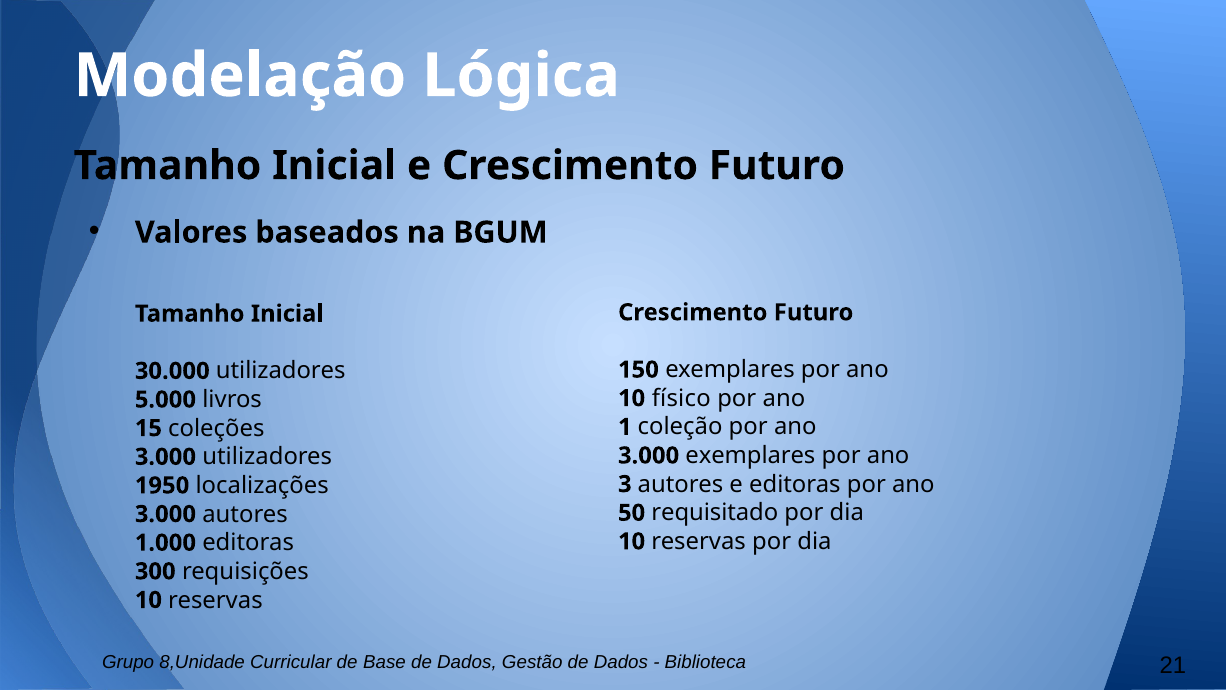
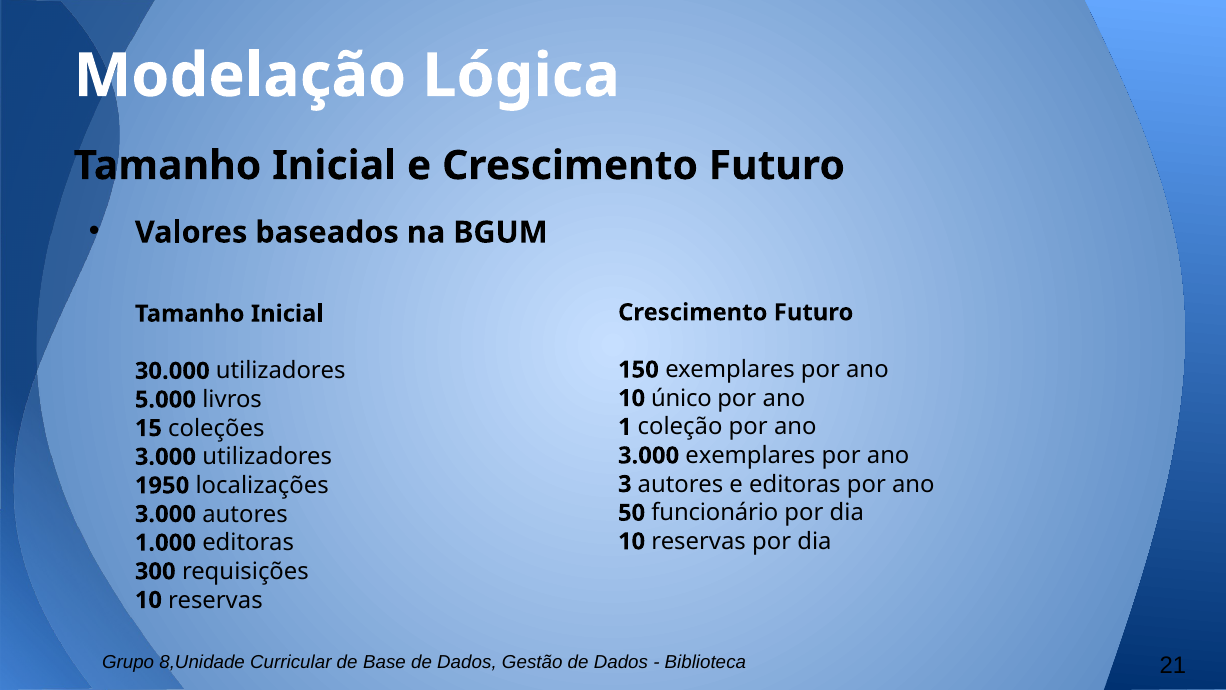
físico: físico -> único
requisitado: requisitado -> funcionário
